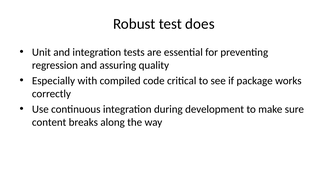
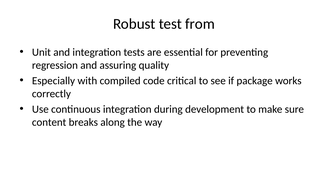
does: does -> from
